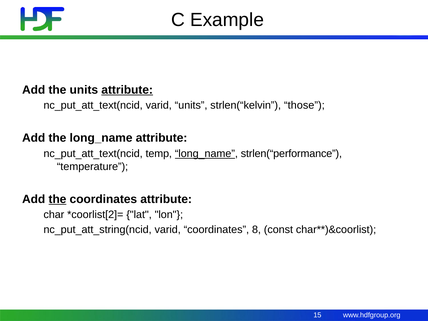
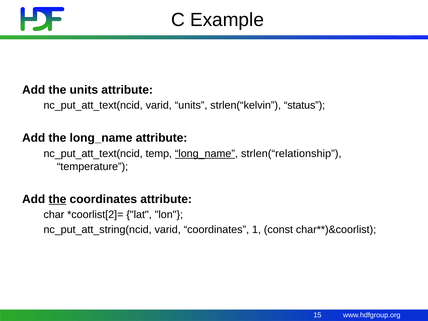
attribute at (127, 90) underline: present -> none
those: those -> status
strlen(“performance: strlen(“performance -> strlen(“relationship
8: 8 -> 1
